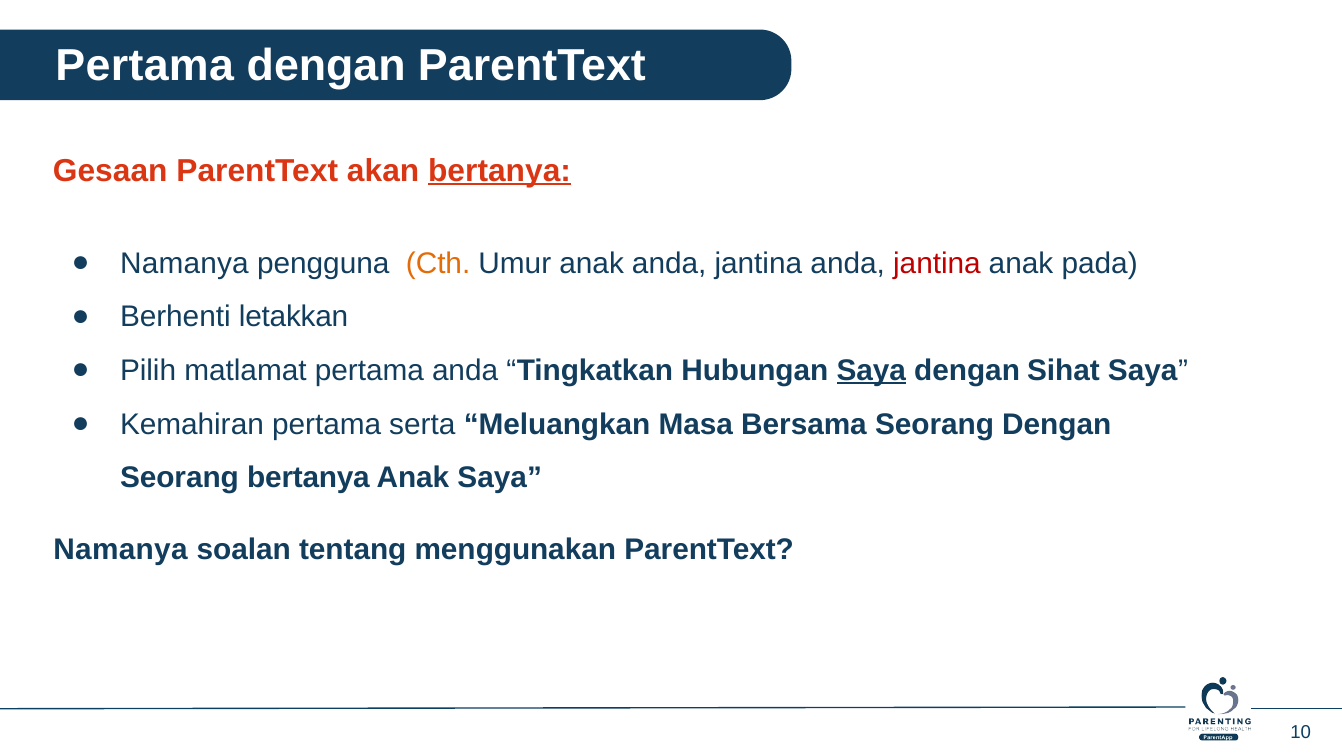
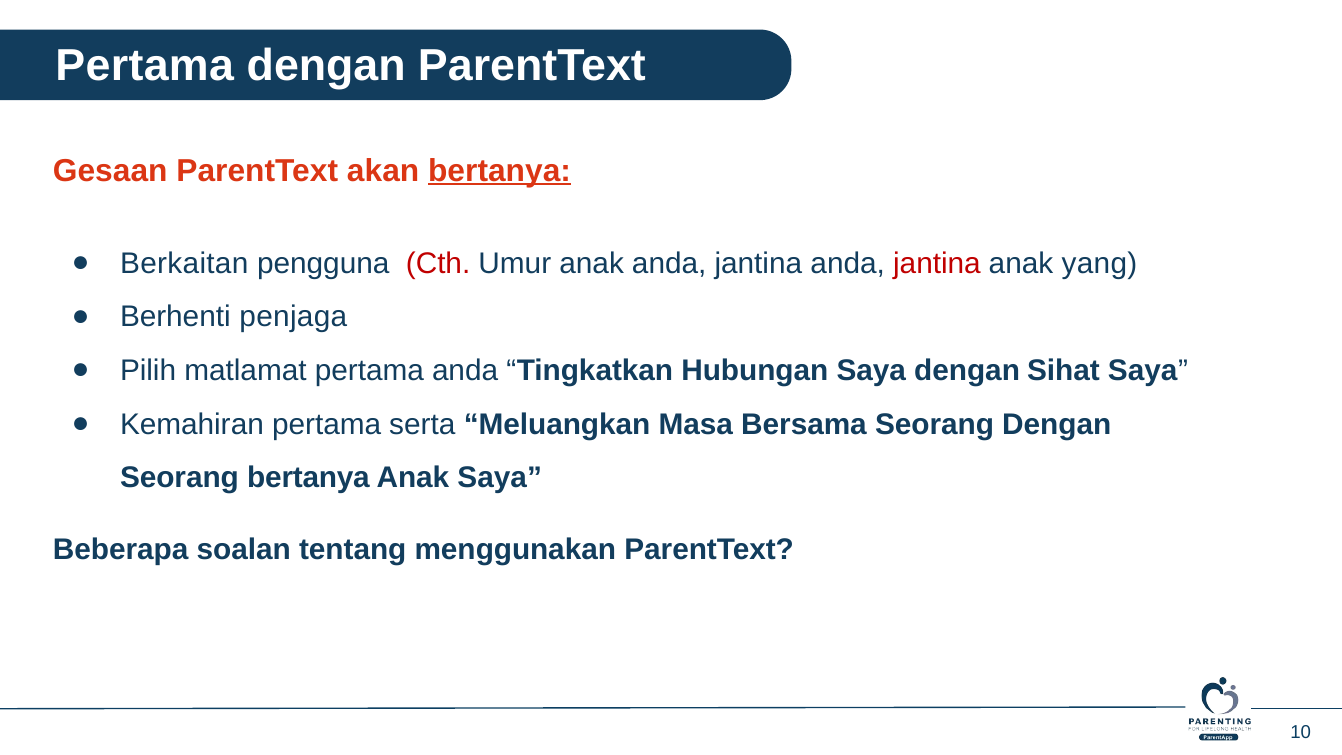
Namanya at (184, 263): Namanya -> Berkaitan
Cth colour: orange -> red
pada: pada -> yang
letakkan: letakkan -> penjaga
Saya at (871, 371) underline: present -> none
Namanya at (120, 550): Namanya -> Beberapa
